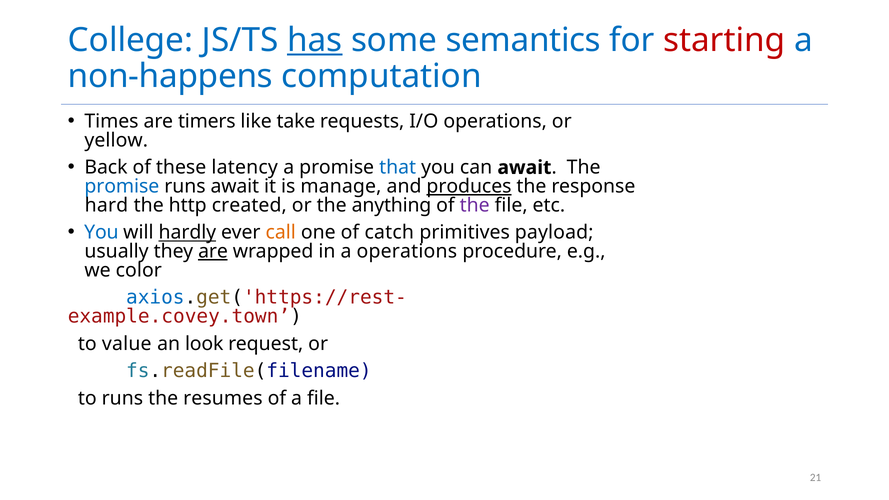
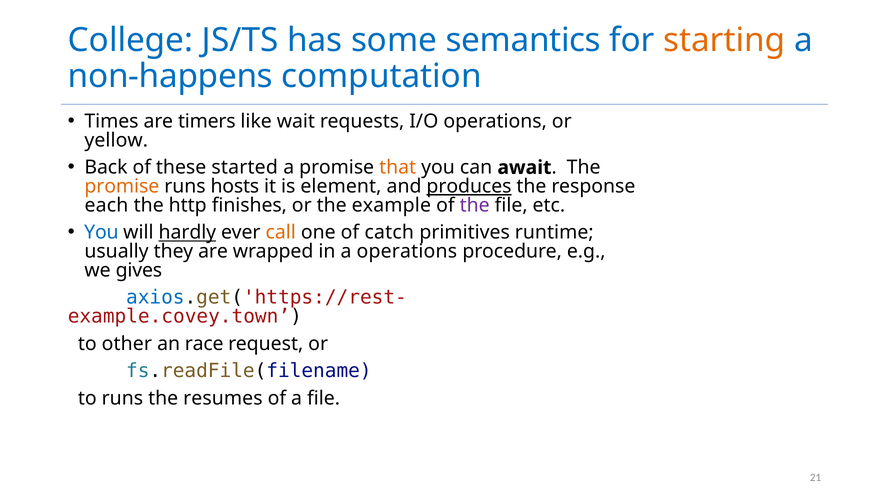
has underline: present -> none
starting colour: red -> orange
take: take -> wait
latency: latency -> started
that colour: blue -> orange
promise at (122, 186) colour: blue -> orange
runs await: await -> hosts
manage: manage -> element
hard: hard -> each
created: created -> finishes
anything: anything -> example
payload: payload -> runtime
are at (213, 251) underline: present -> none
color: color -> gives
value: value -> other
look: look -> race
